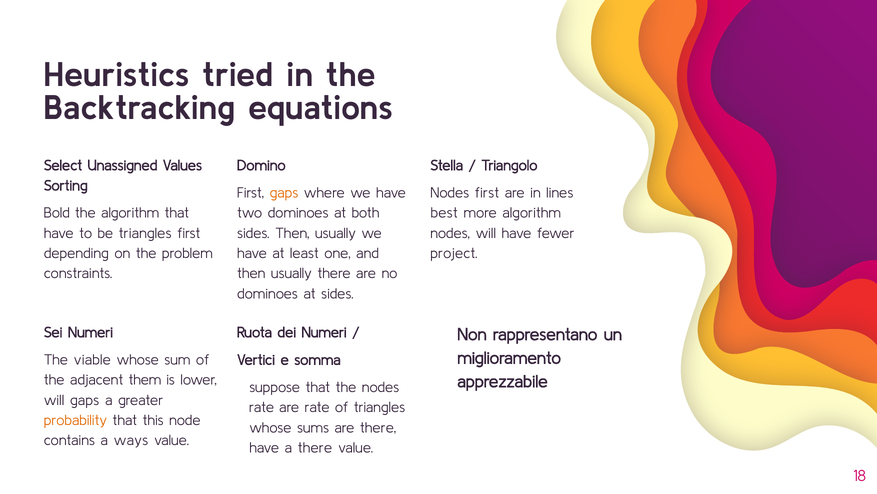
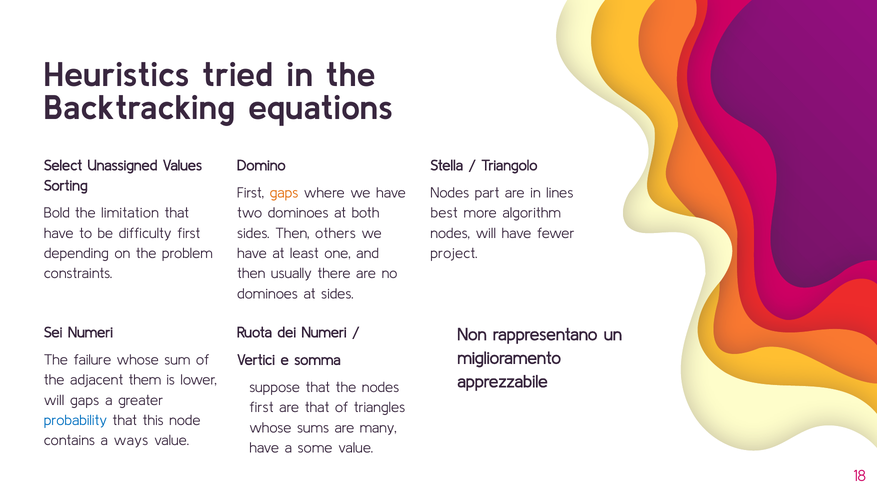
Nodes first: first -> part
the algorithm: algorithm -> limitation
be triangles: triangles -> difficulty
sides Then usually: usually -> others
viable: viable -> failure
rate at (262, 407): rate -> first
are rate: rate -> that
probability colour: orange -> blue
are there: there -> many
a there: there -> some
